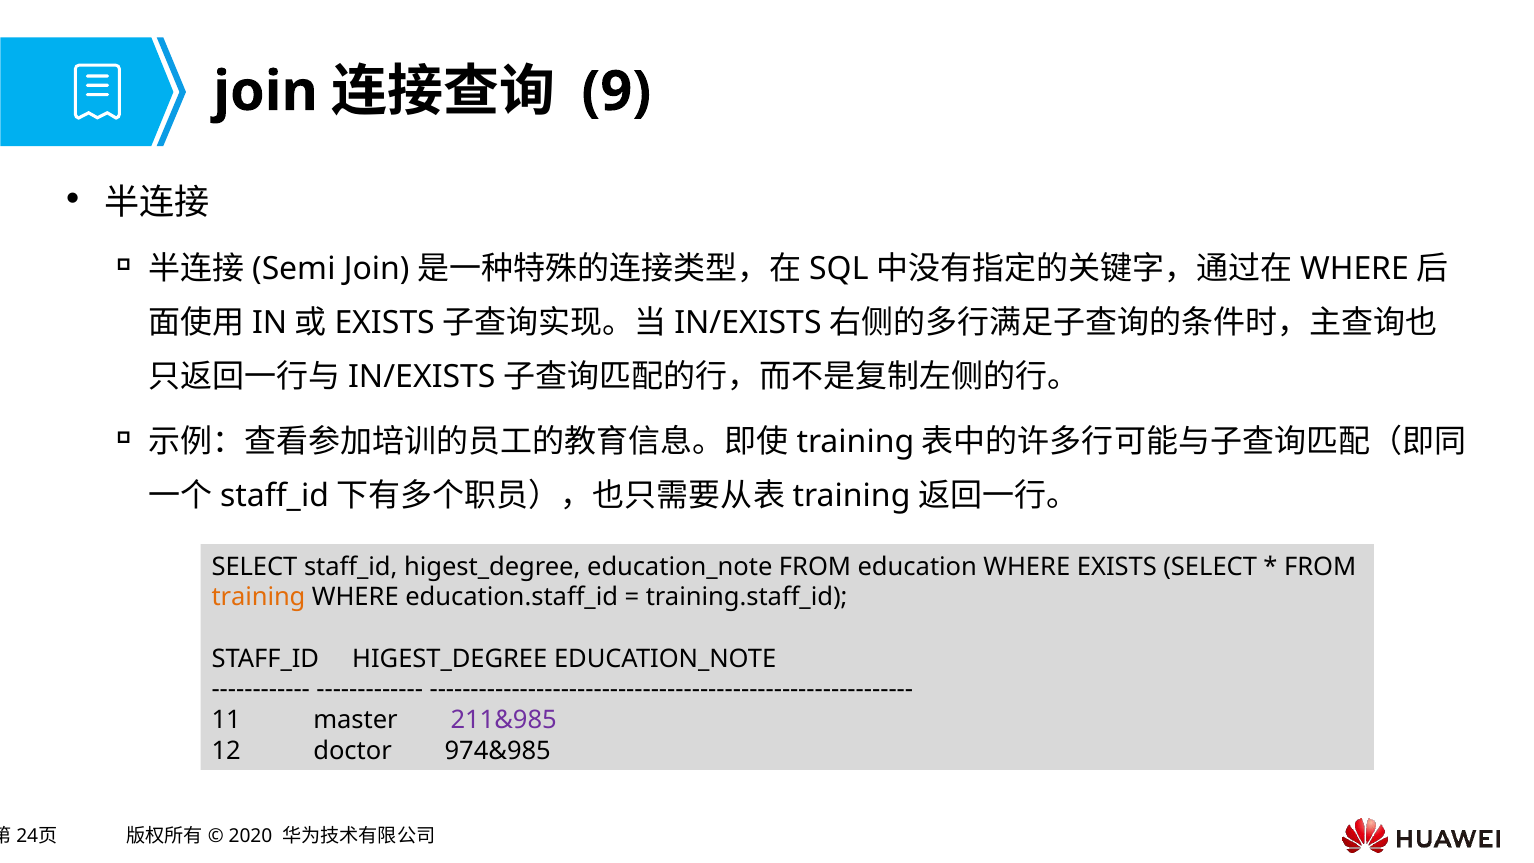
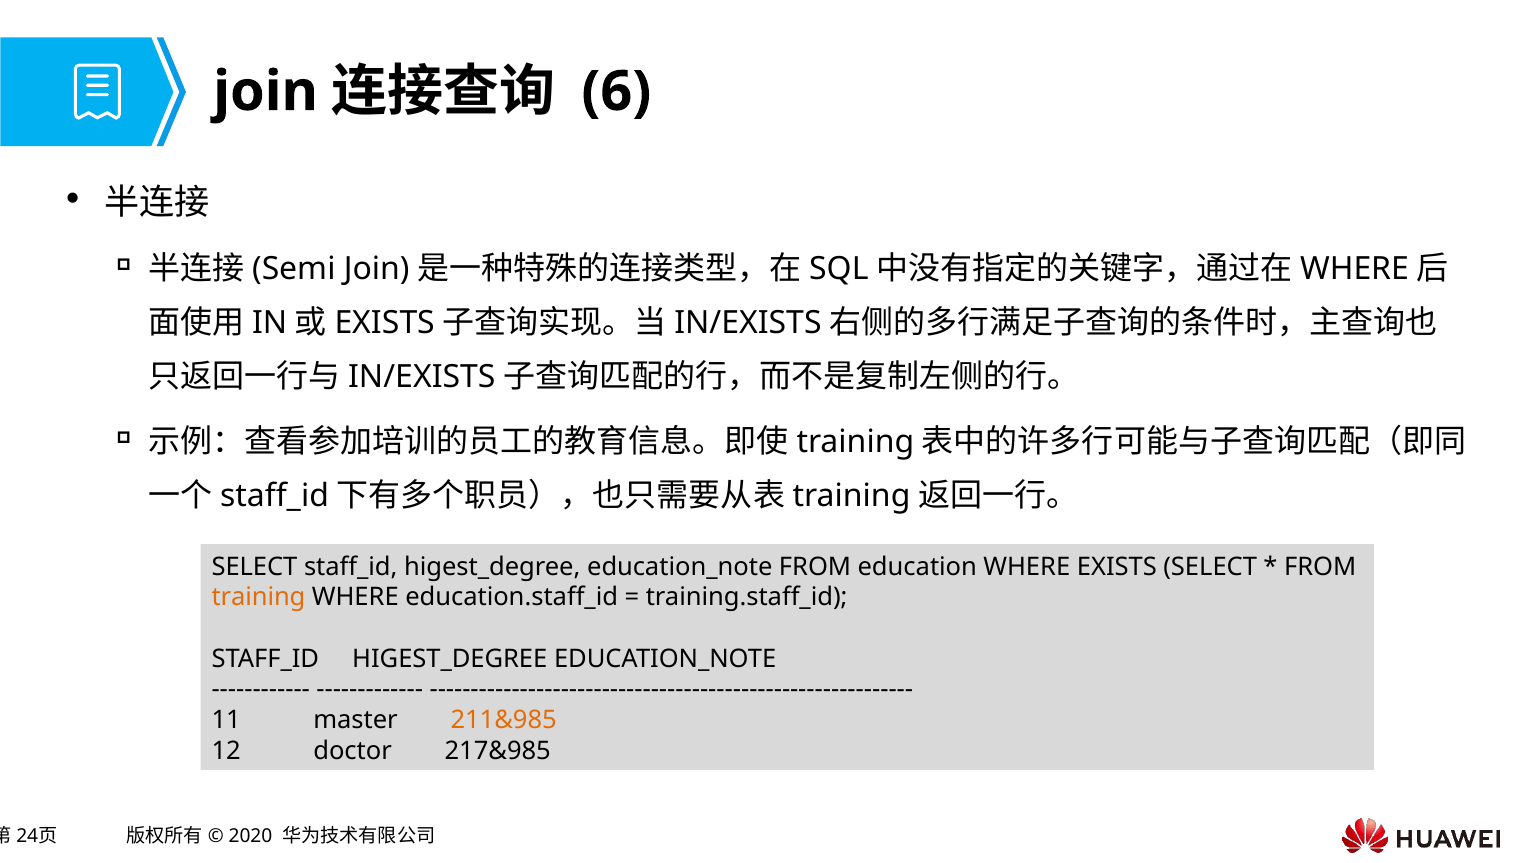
9: 9 -> 6
211&985 colour: purple -> orange
974&985: 974&985 -> 217&985
